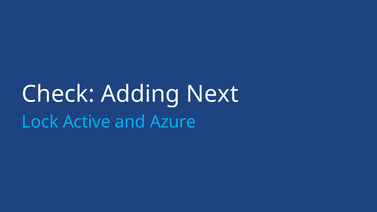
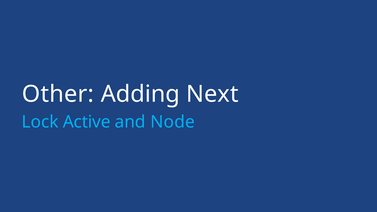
Check: Check -> Other
Azure: Azure -> Node
